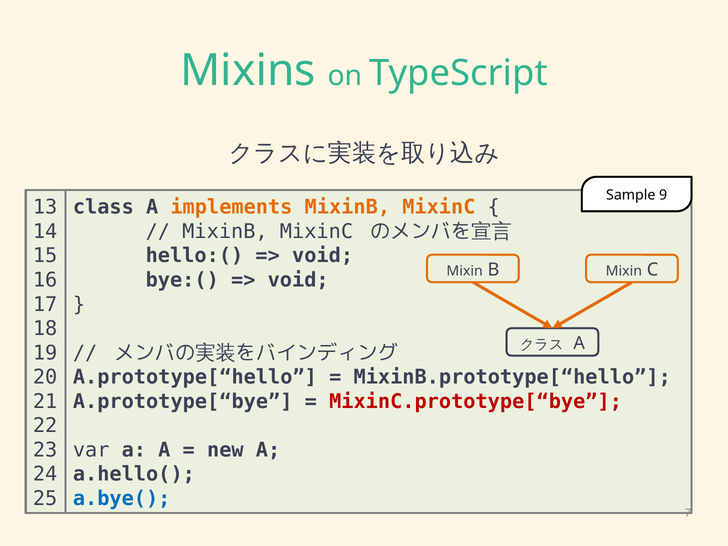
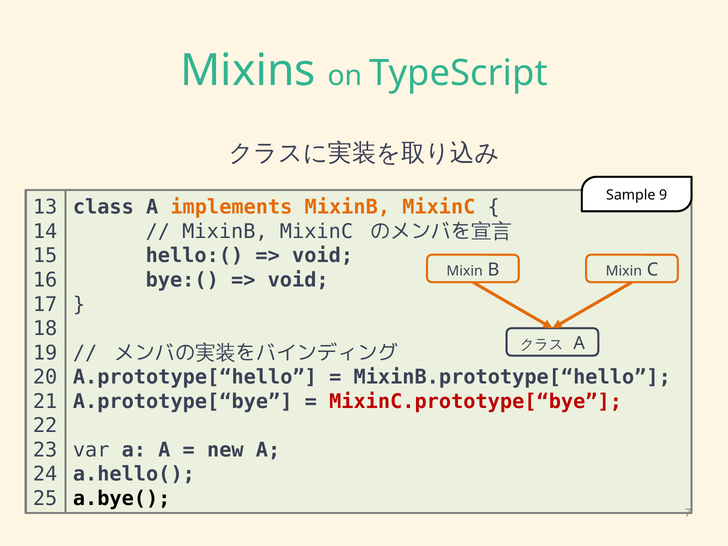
a.bye( colour: blue -> black
